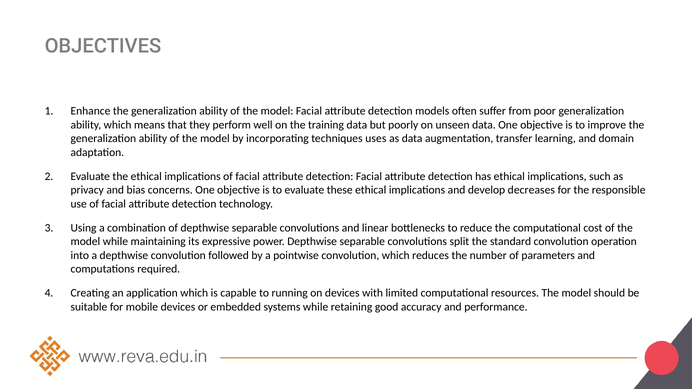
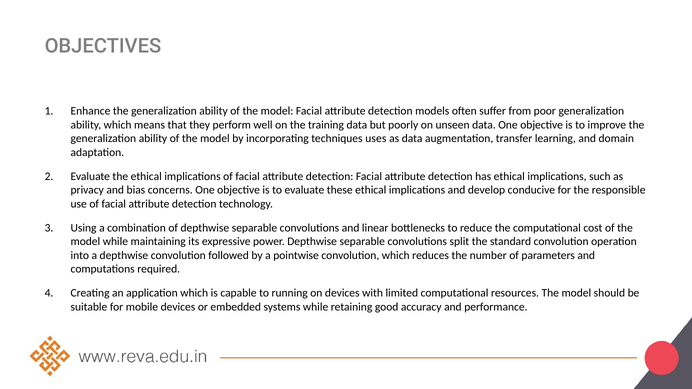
decreases: decreases -> conducive
